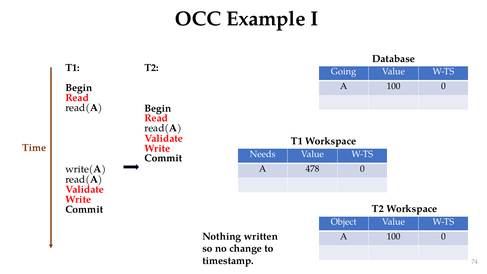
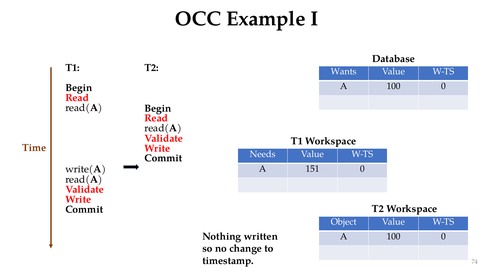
Going: Going -> Wants
478: 478 -> 151
